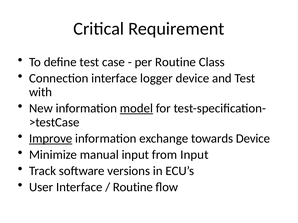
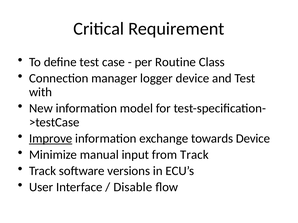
Connection interface: interface -> manager
model underline: present -> none
from Input: Input -> Track
Routine at (133, 187): Routine -> Disable
